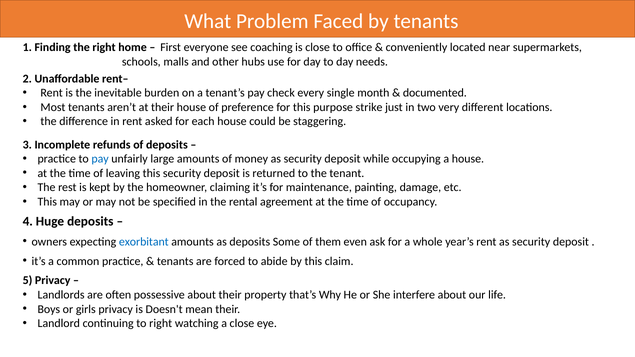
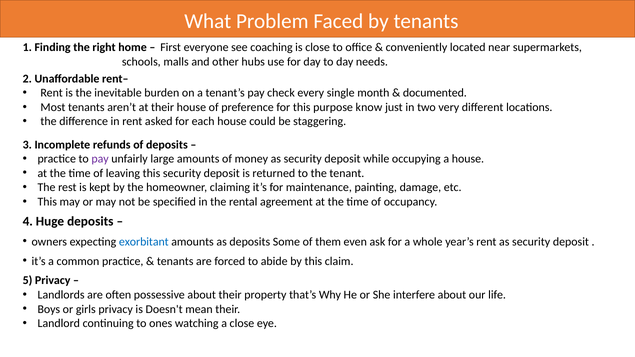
strike: strike -> know
pay at (100, 159) colour: blue -> purple
to right: right -> ones
